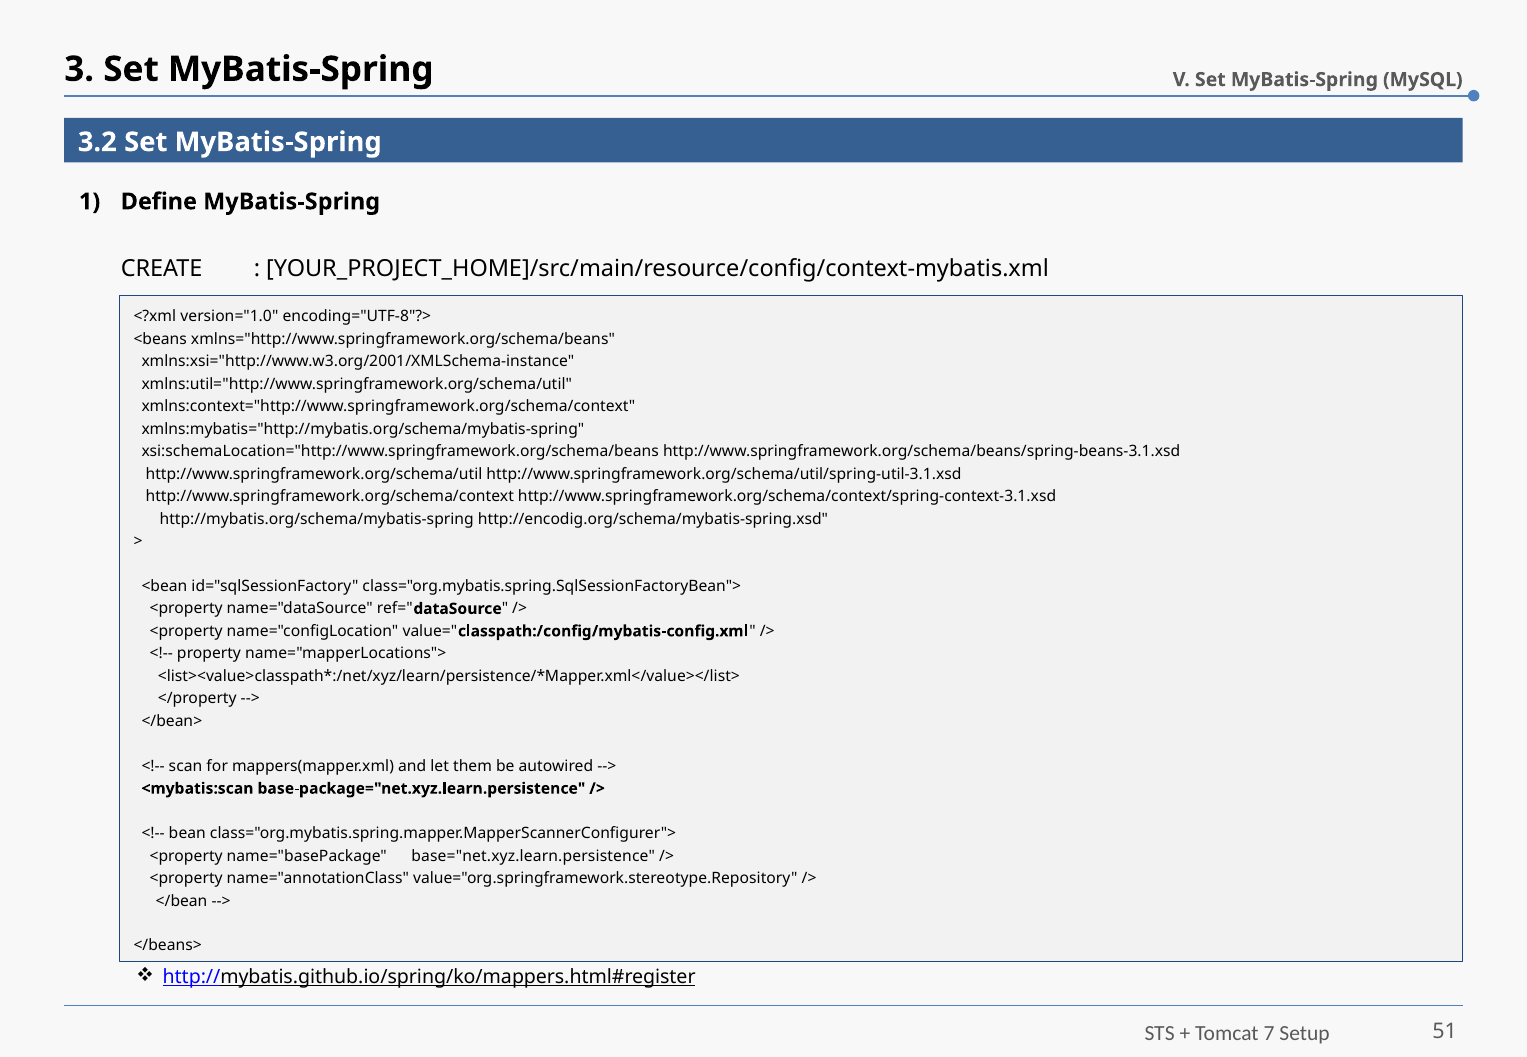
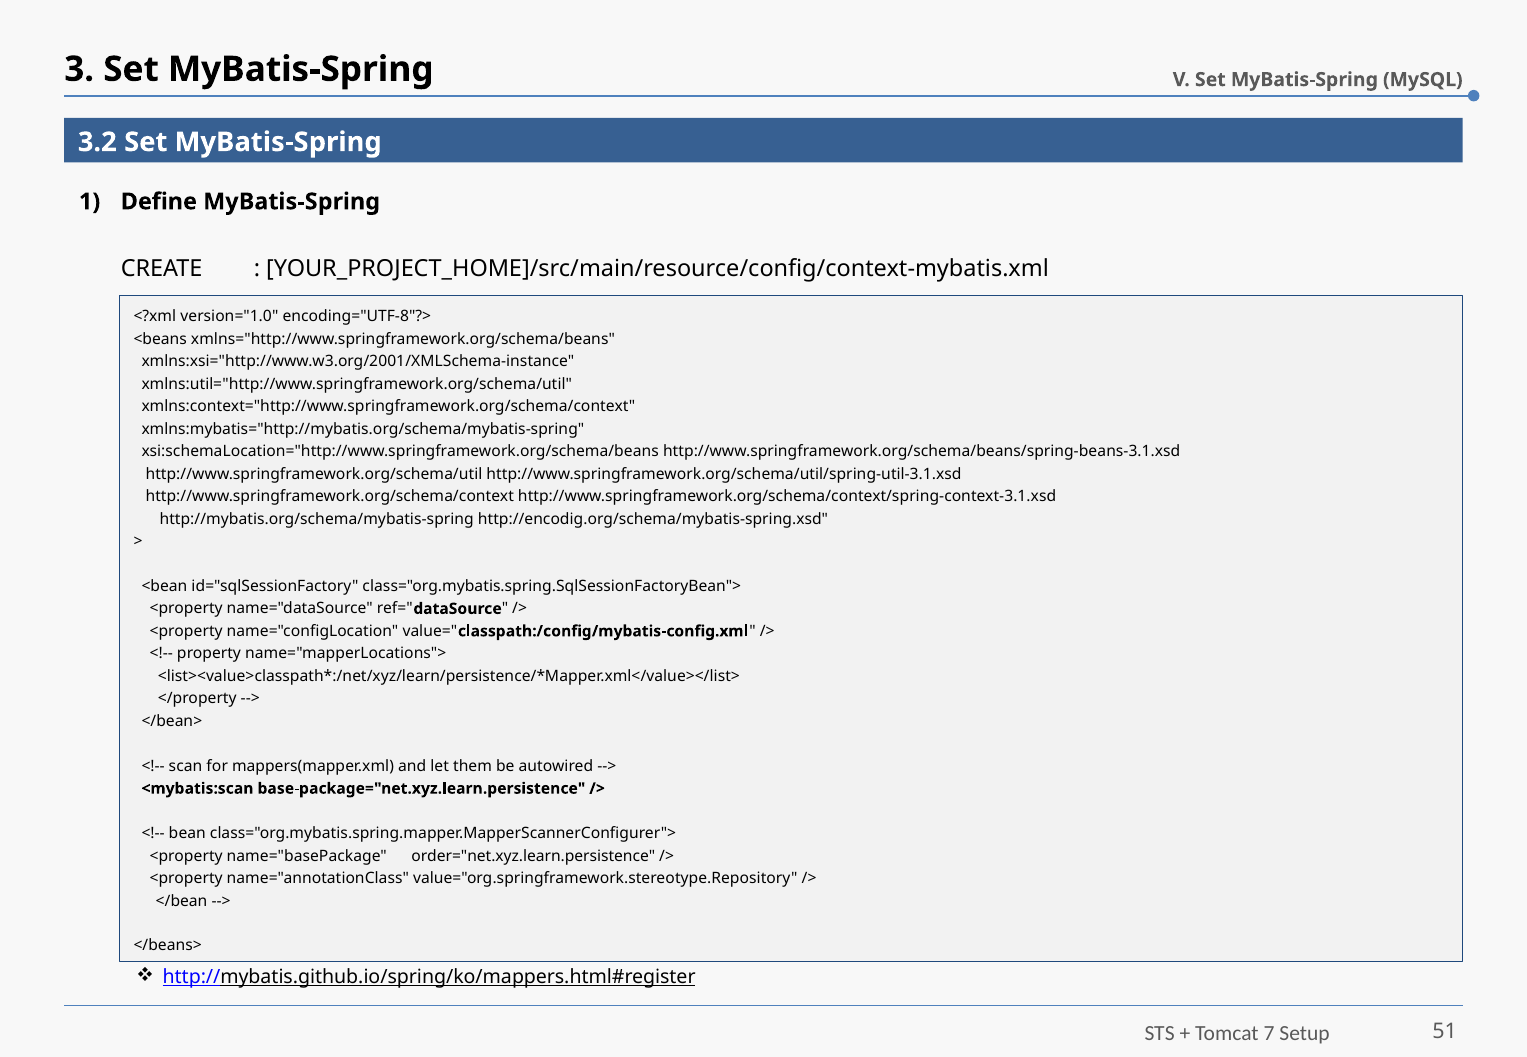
base="net.xyz.learn.persistence: base="net.xyz.learn.persistence -> order="net.xyz.learn.persistence
